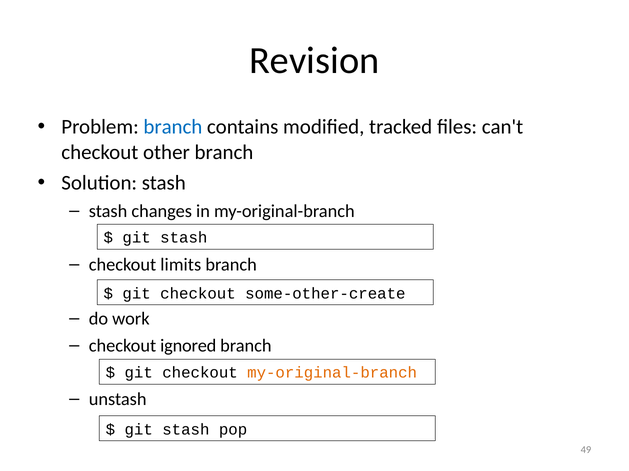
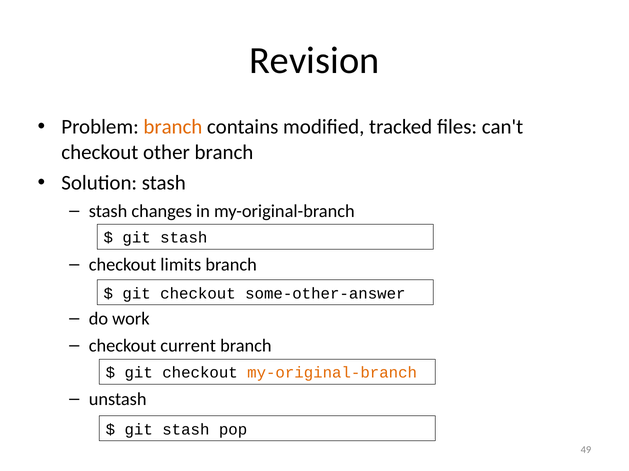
branch at (173, 127) colour: blue -> orange
some-other-create: some-other-create -> some-other-answer
ignored: ignored -> current
